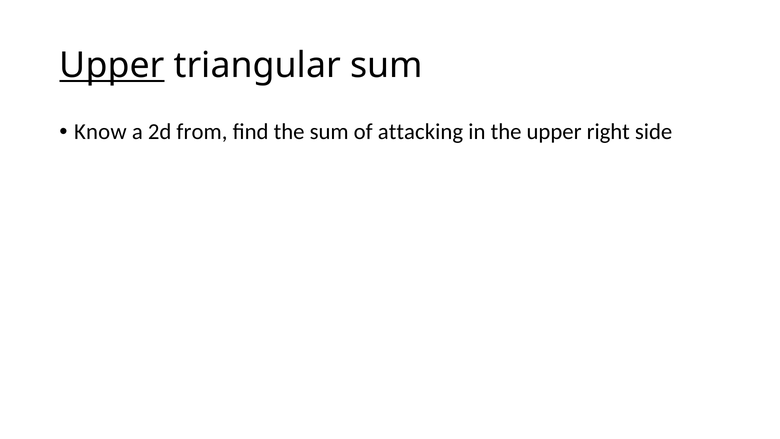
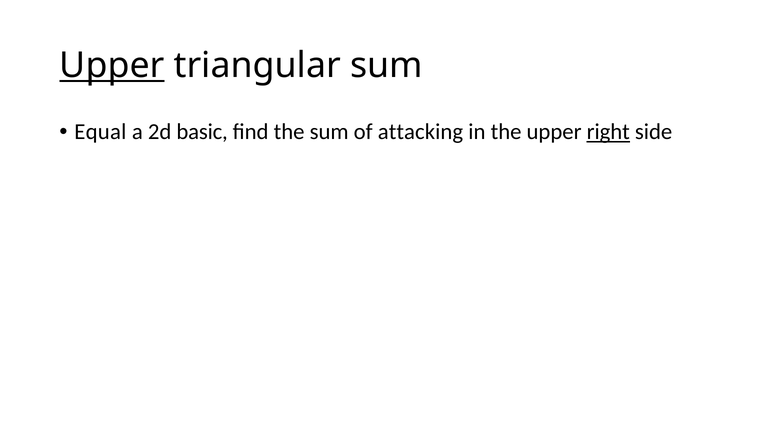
Know: Know -> Equal
from: from -> basic
right underline: none -> present
